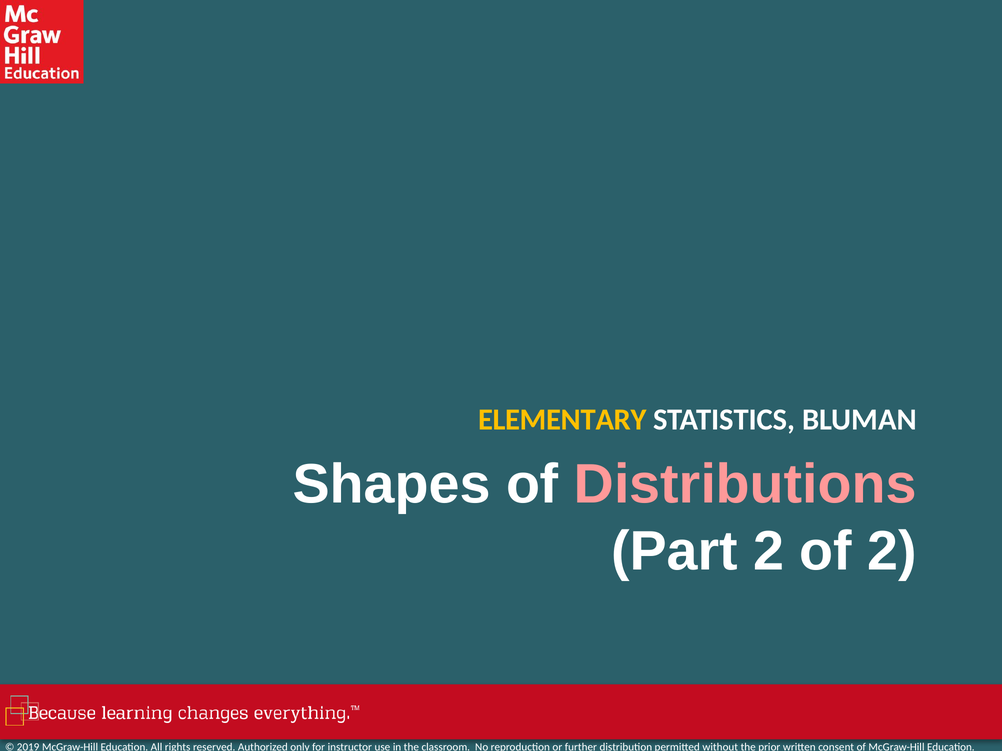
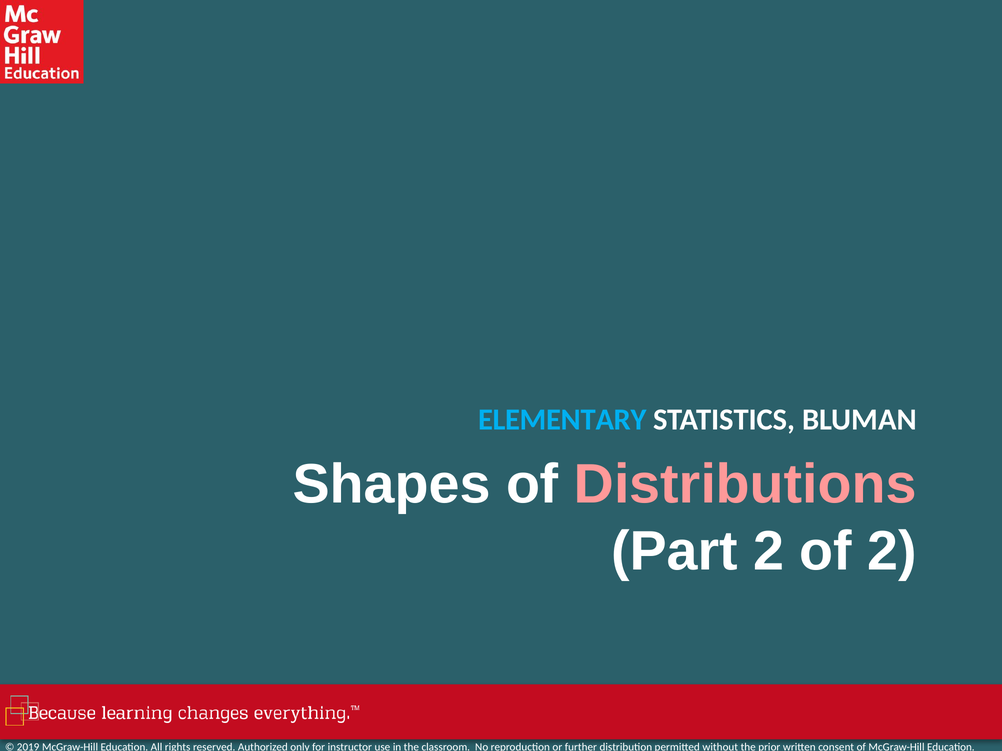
ELEMENTARY colour: yellow -> light blue
